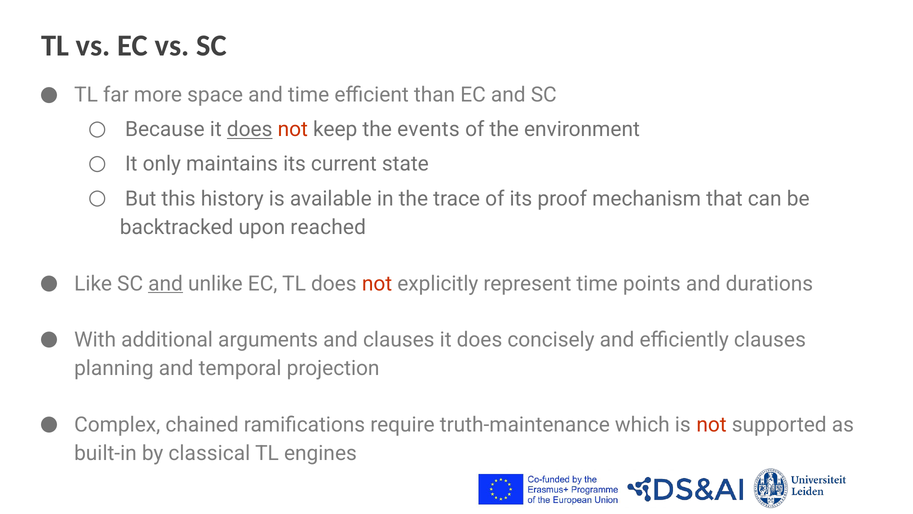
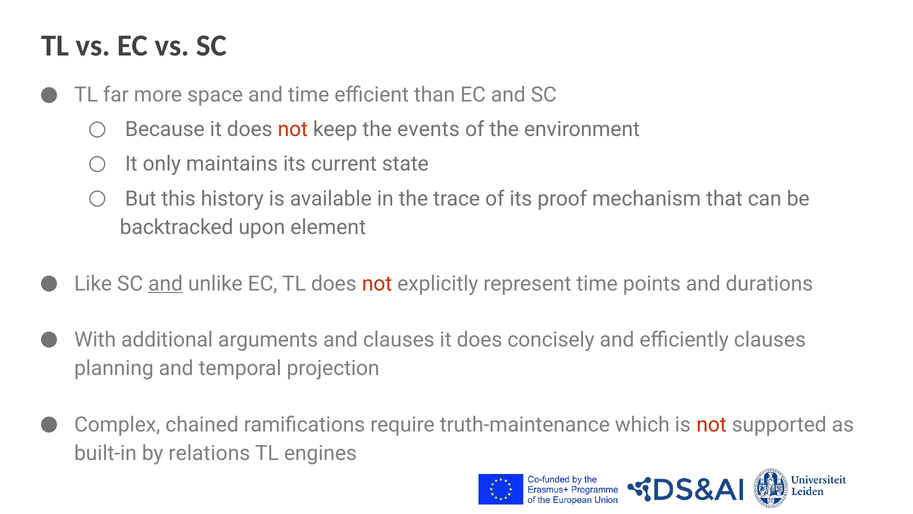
does at (250, 129) underline: present -> none
reached: reached -> element
classical: classical -> relations
